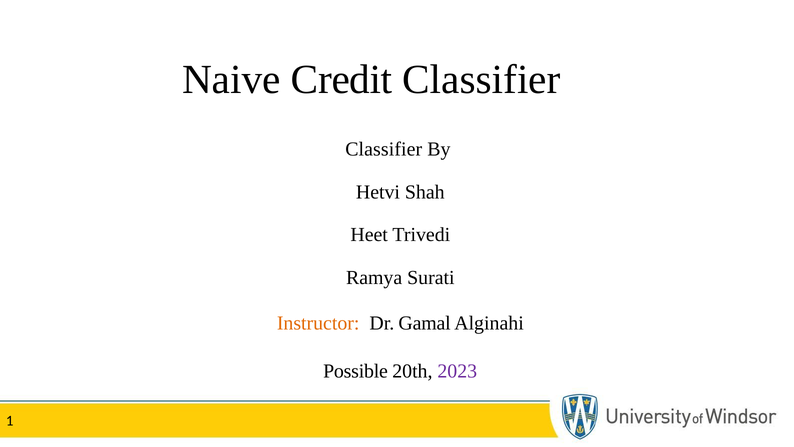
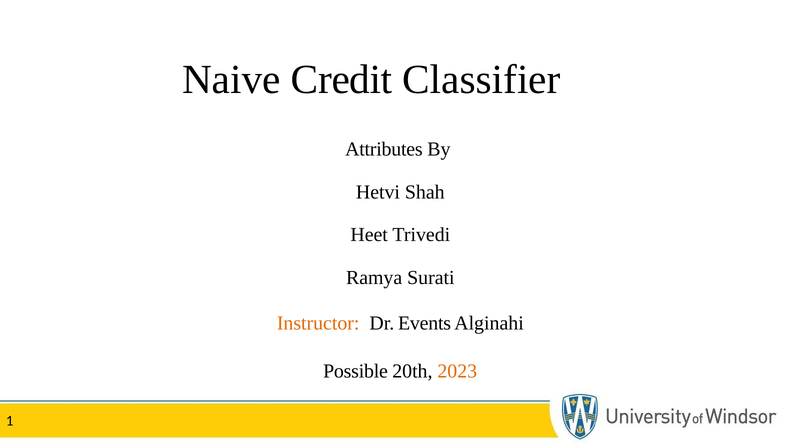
Classifier at (384, 149): Classifier -> Attributes
Gamal: Gamal -> Events
2023 colour: purple -> orange
